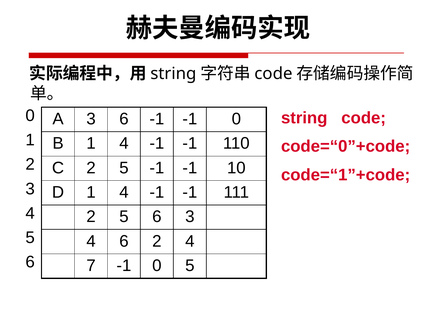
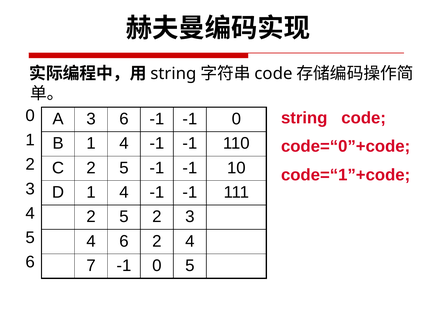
2 5 6: 6 -> 2
